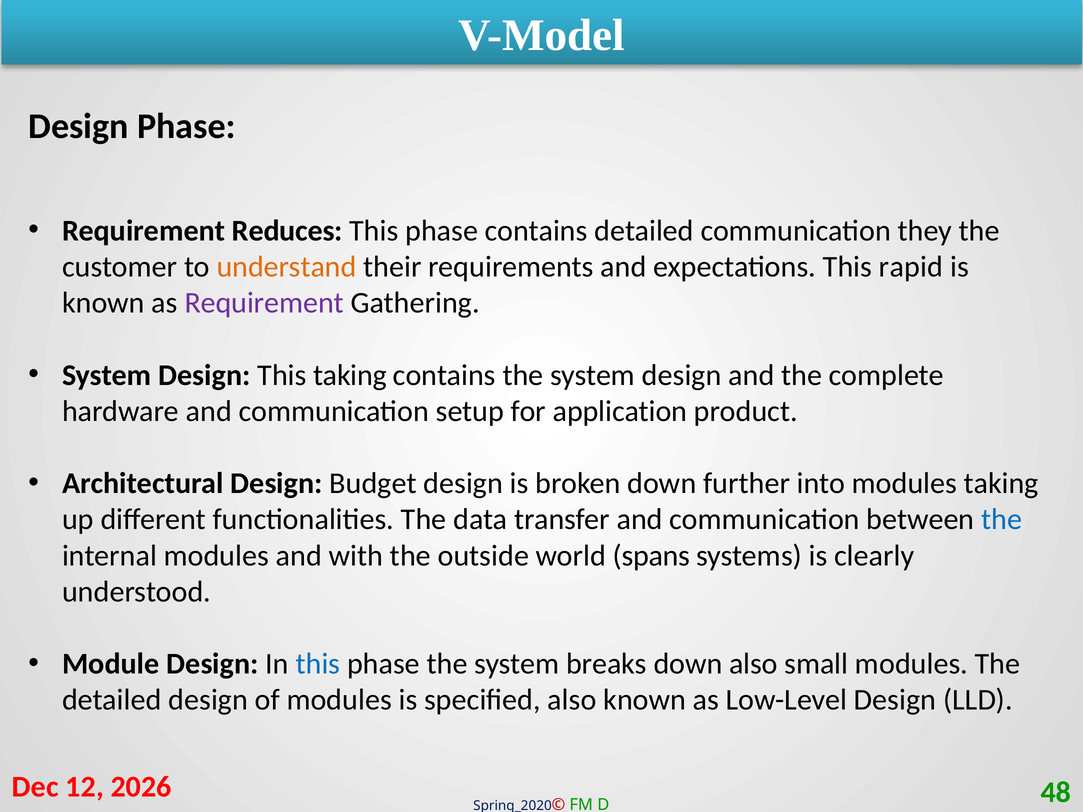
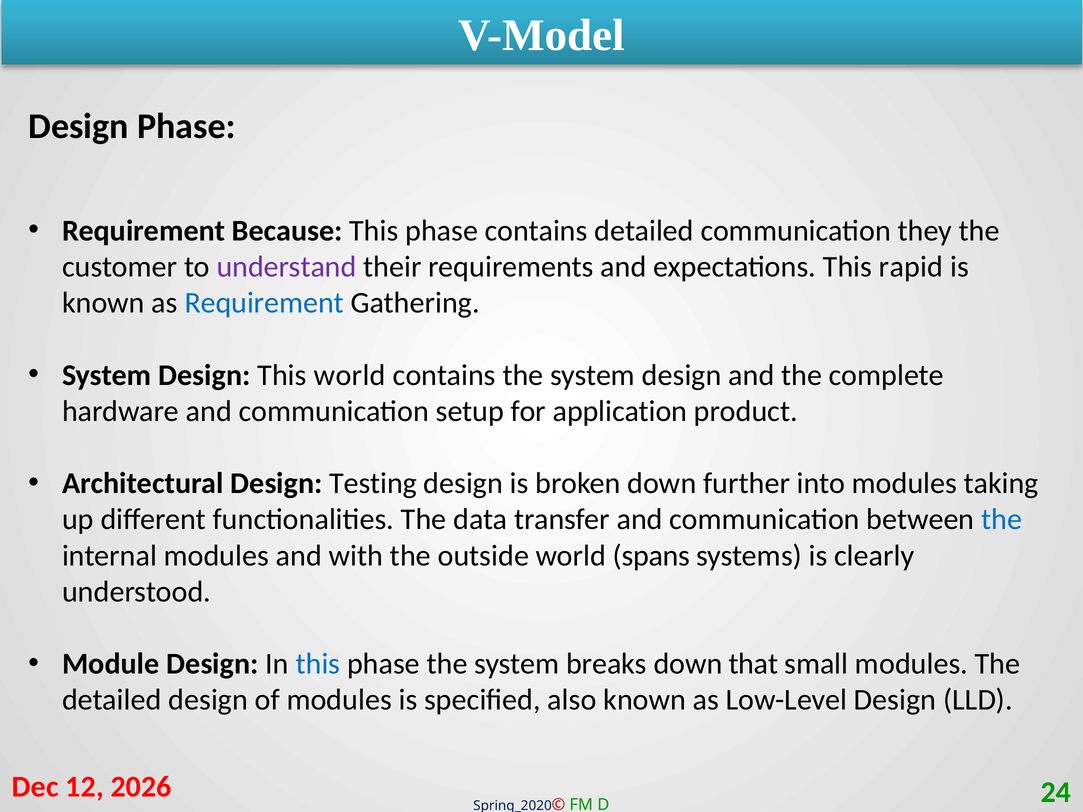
Reduces: Reduces -> Because
understand colour: orange -> purple
Requirement at (264, 303) colour: purple -> blue
This taking: taking -> world
Budget: Budget -> Testing
down also: also -> that
48: 48 -> 24
